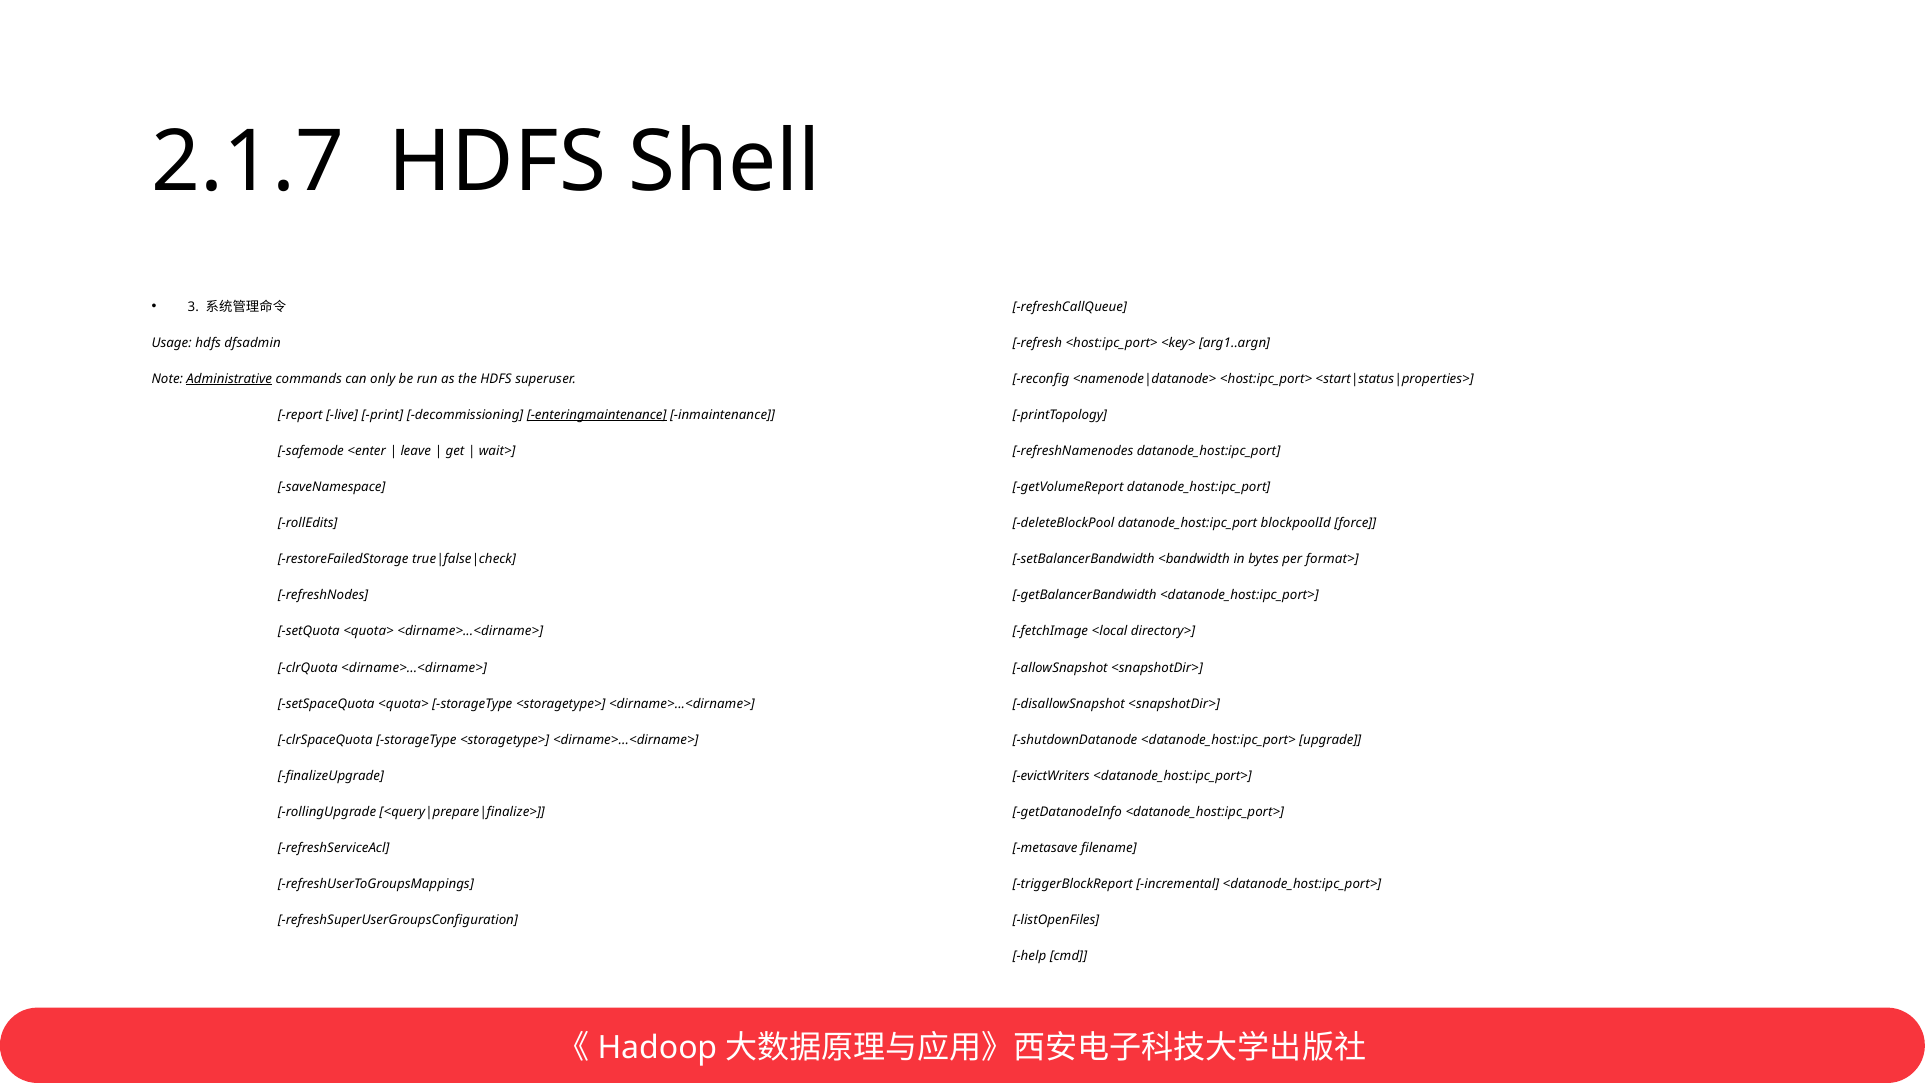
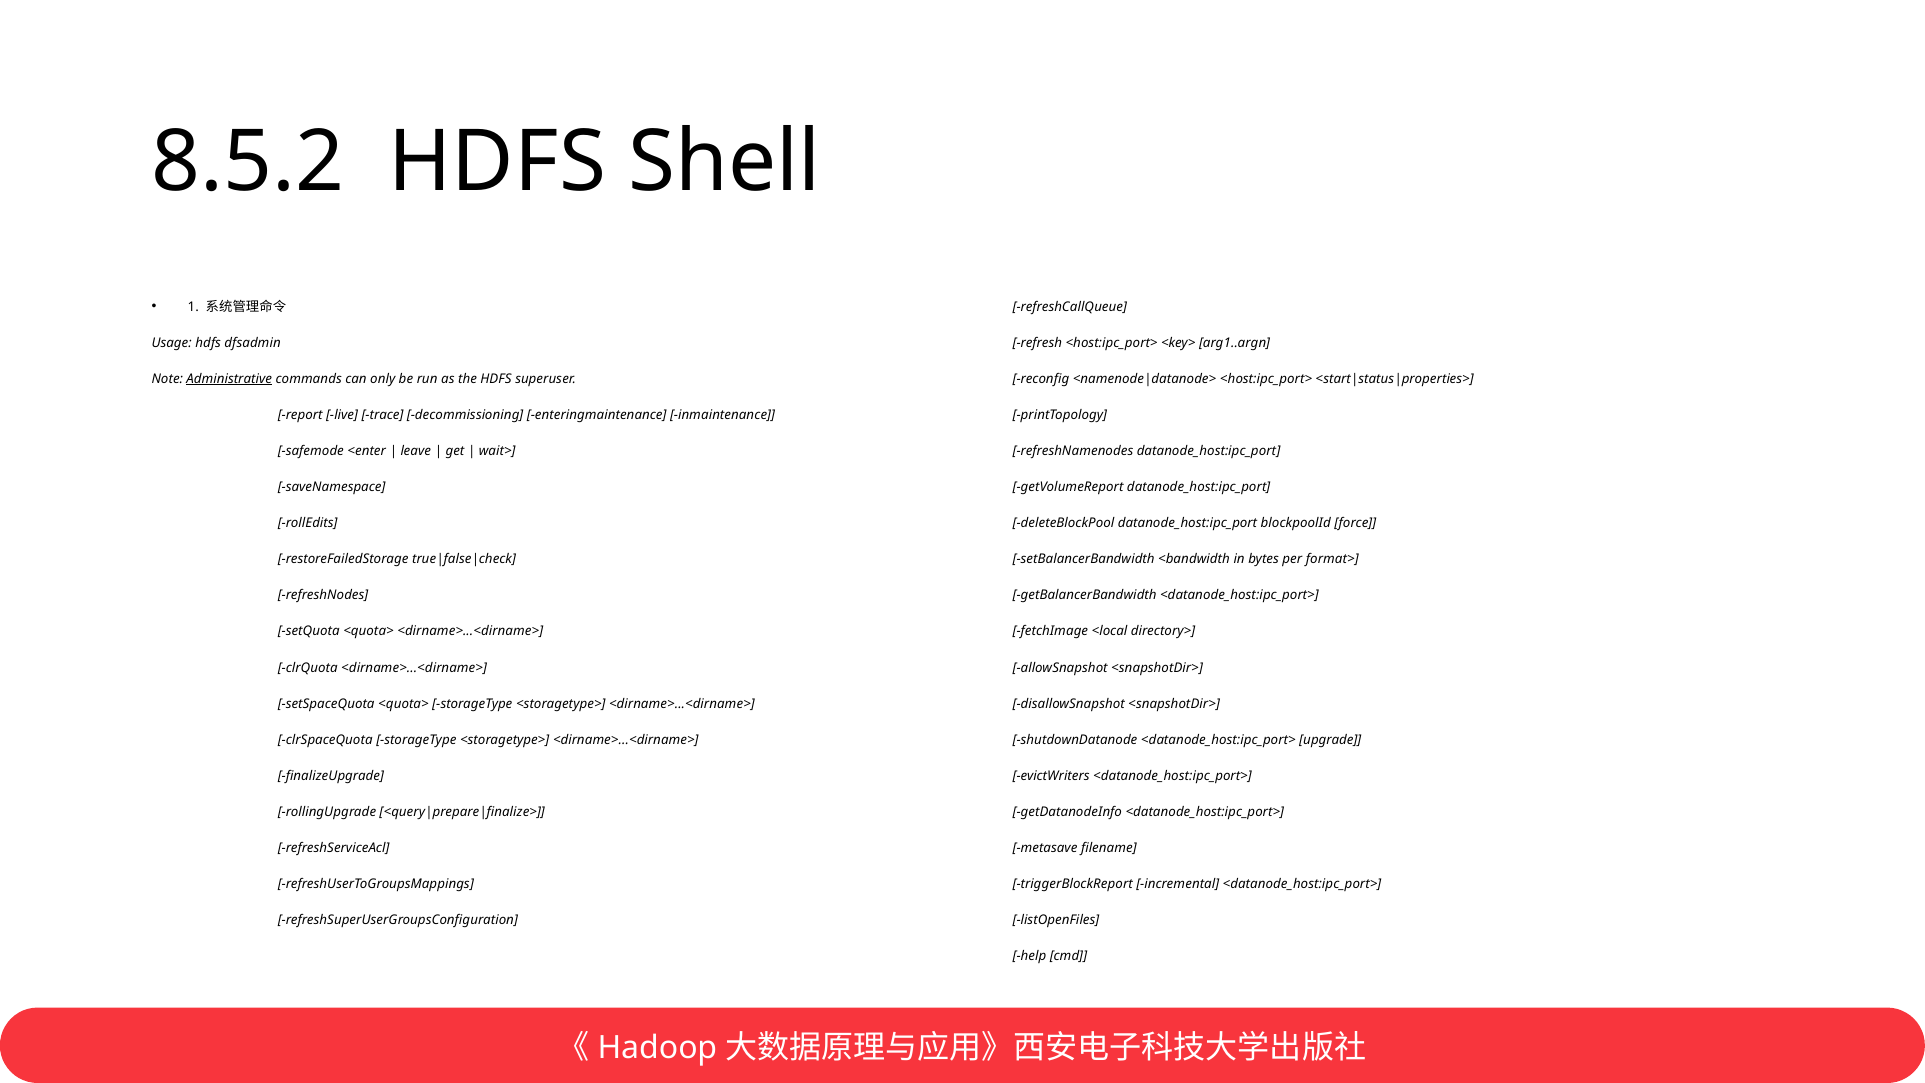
2.1.7: 2.1.7 -> 8.5.2
3: 3 -> 1
print: print -> trace
enteringmaintenance underline: present -> none
